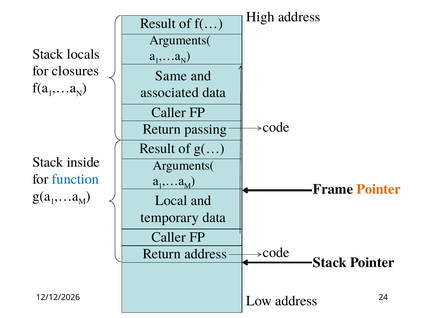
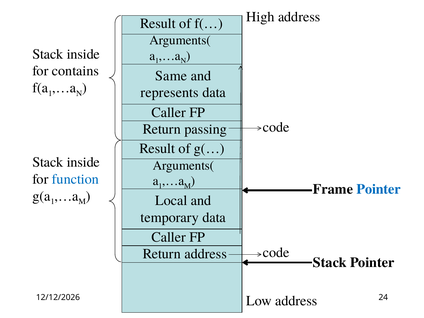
locals at (83, 54): locals -> inside
closures: closures -> contains
associated: associated -> represents
Pointer at (379, 189) colour: orange -> blue
